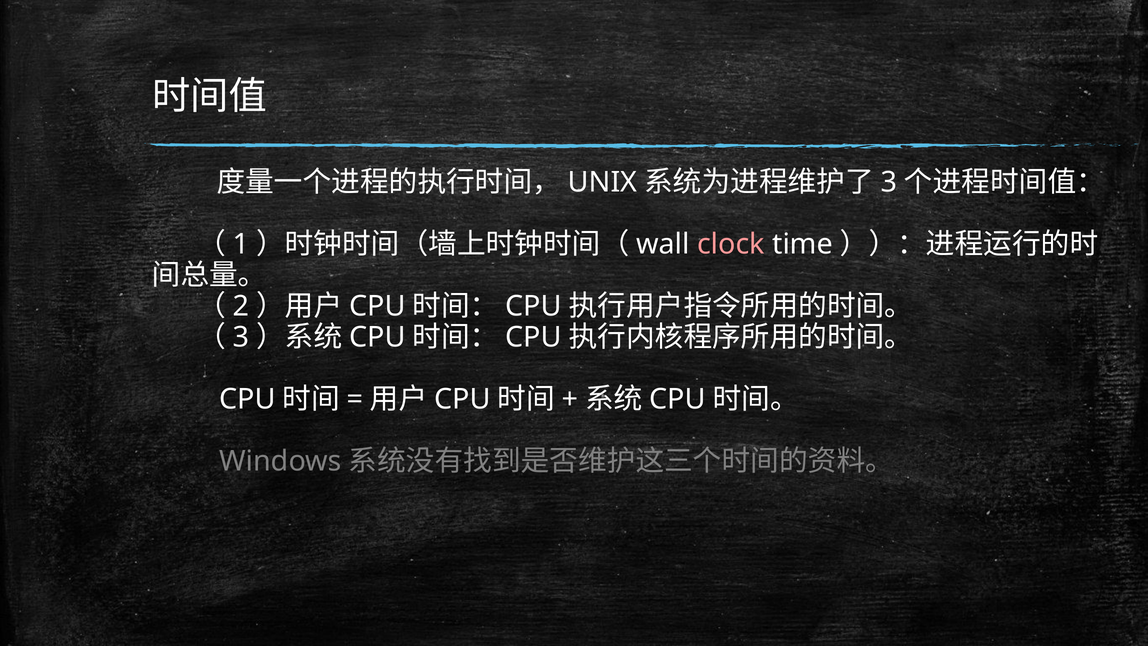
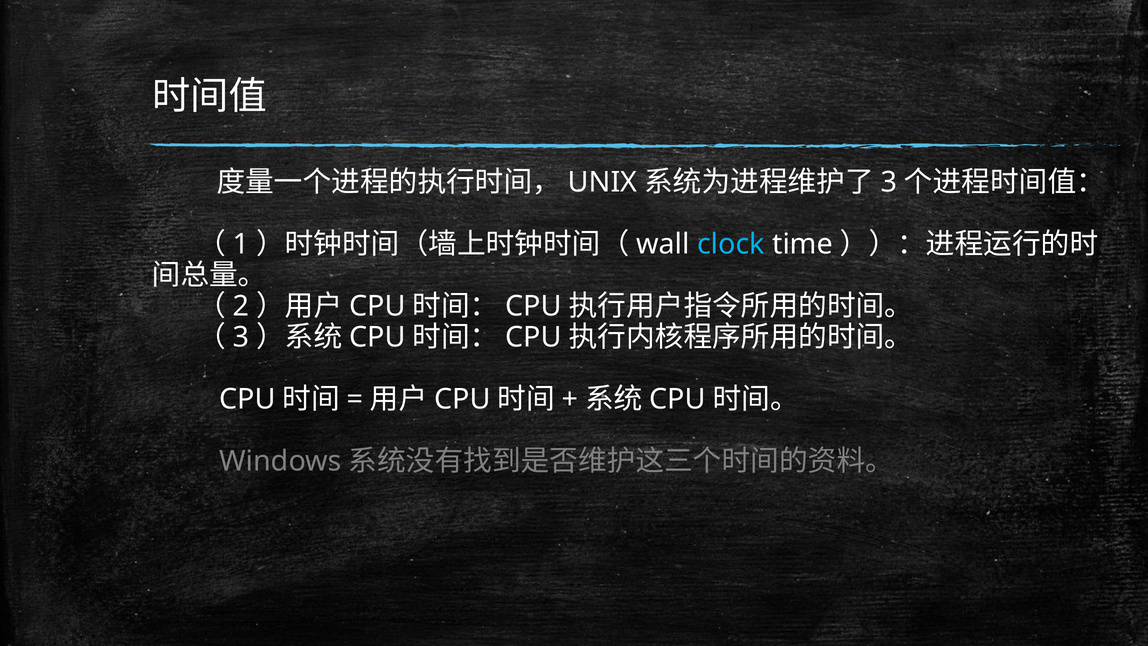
clock colour: pink -> light blue
